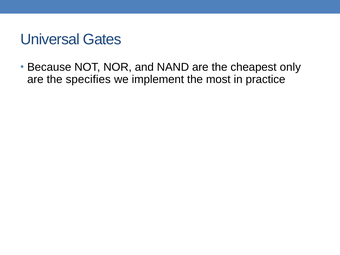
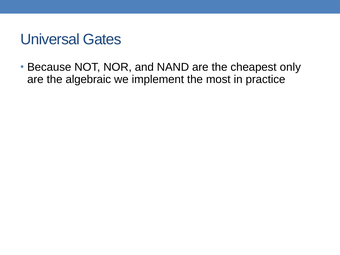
specifies: specifies -> algebraic
